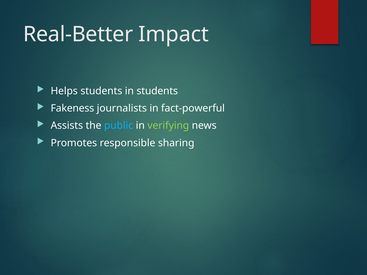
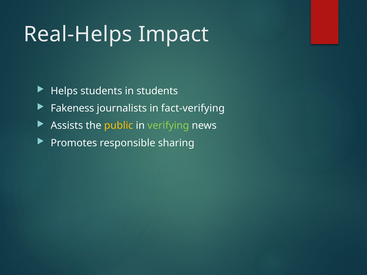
Real-Better: Real-Better -> Real-Helps
fact-powerful: fact-powerful -> fact-verifying
public colour: light blue -> yellow
